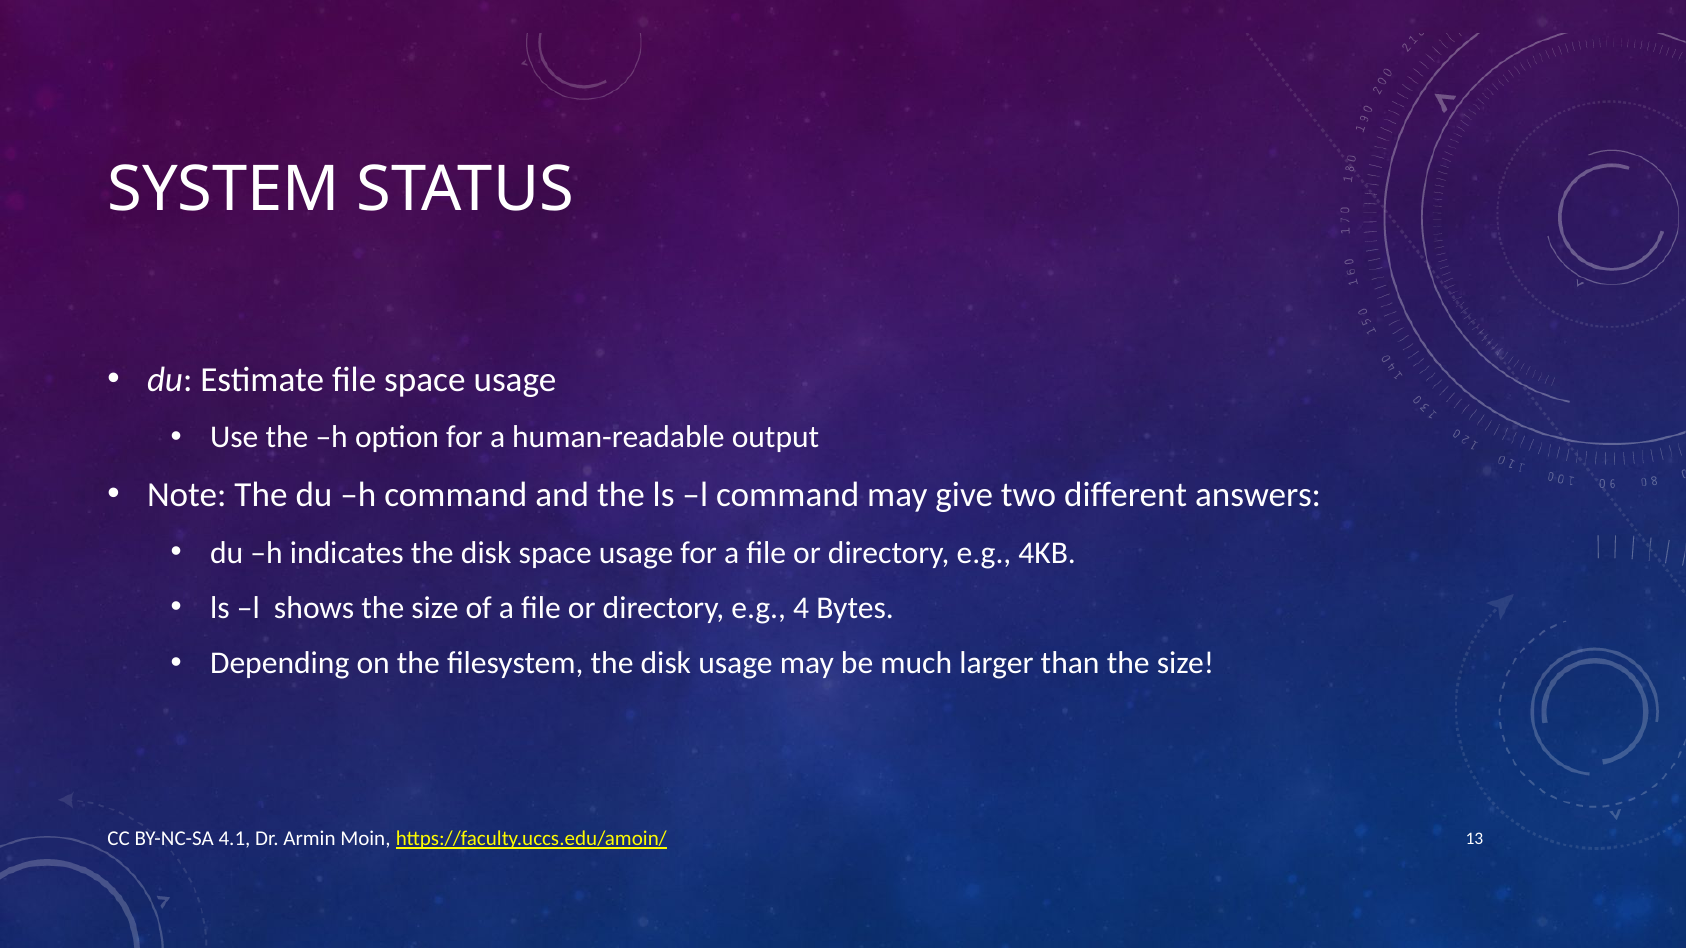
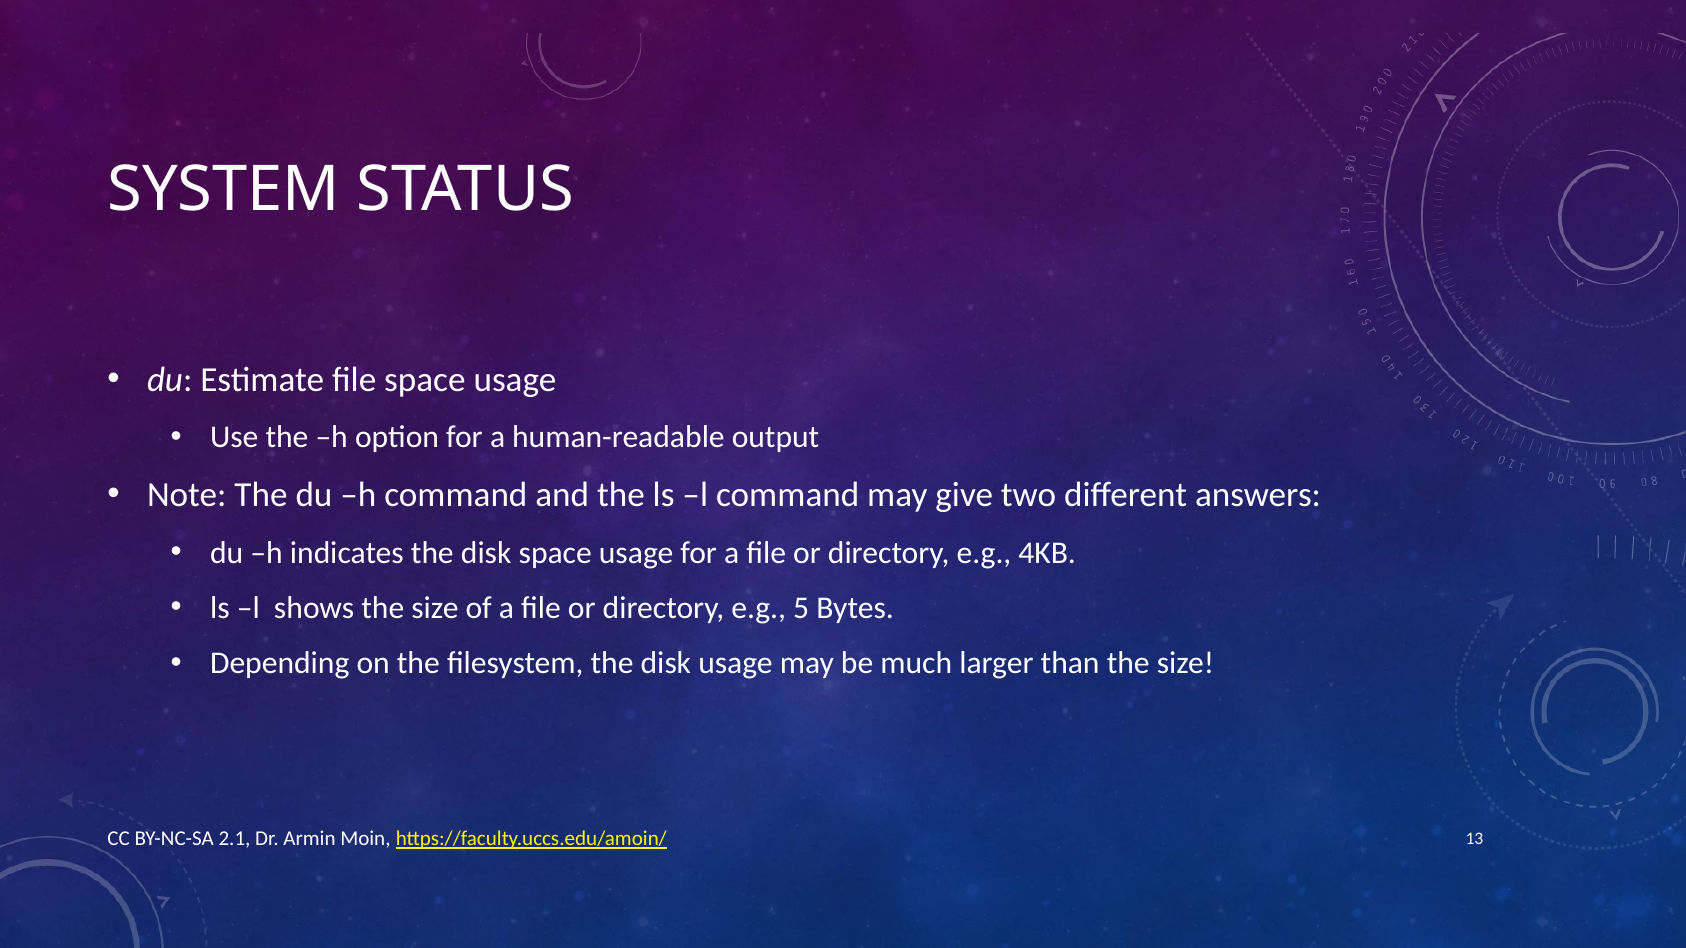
4: 4 -> 5
4.1: 4.1 -> 2.1
